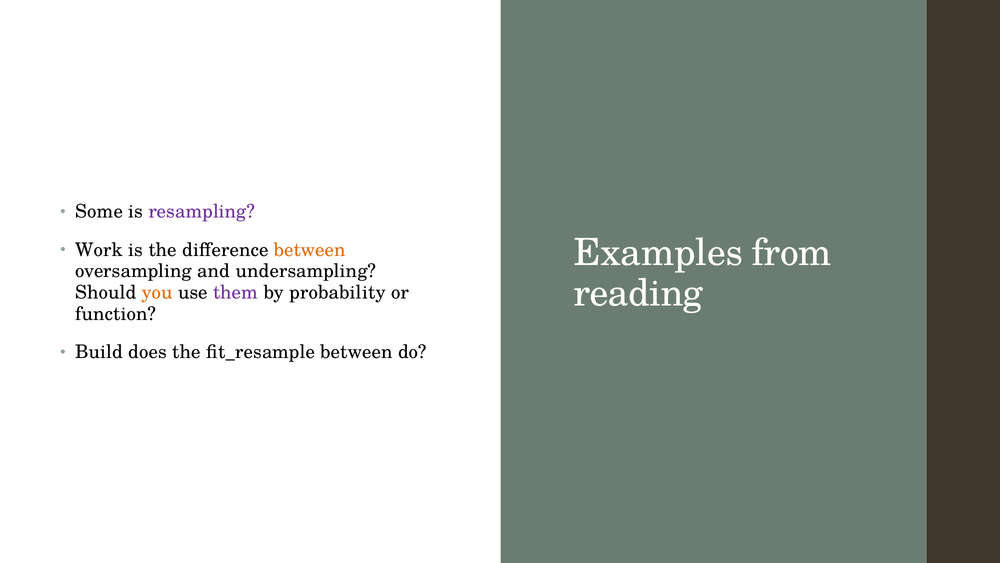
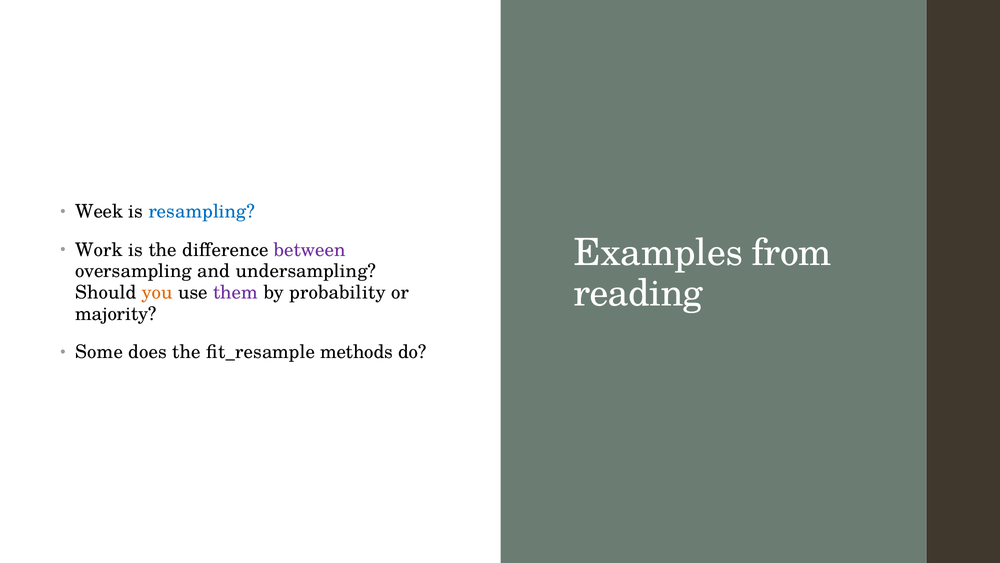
Some: Some -> Week
resampling colour: purple -> blue
between at (310, 250) colour: orange -> purple
function: function -> majority
Build: Build -> Some
fit_resample between: between -> methods
